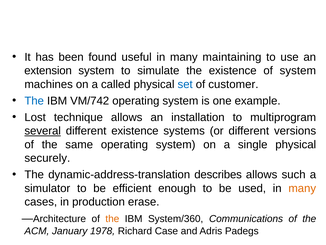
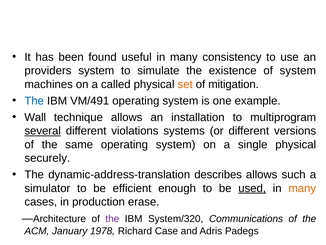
maintaining: maintaining -> consistency
extension: extension -> providers
set colour: blue -> orange
customer: customer -> mitigation
VM/742: VM/742 -> VM/491
Lost: Lost -> Wall
different existence: existence -> violations
used underline: none -> present
the at (112, 218) colour: orange -> purple
System/360: System/360 -> System/320
